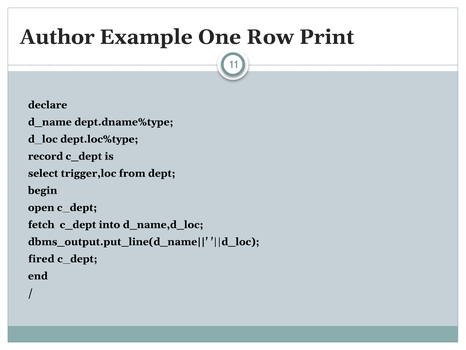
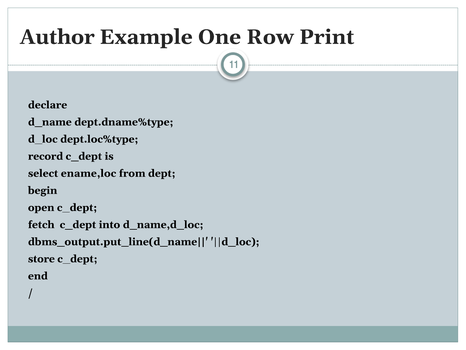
trigger,loc: trigger,loc -> ename,loc
fired: fired -> store
